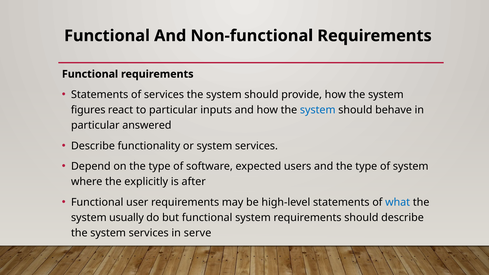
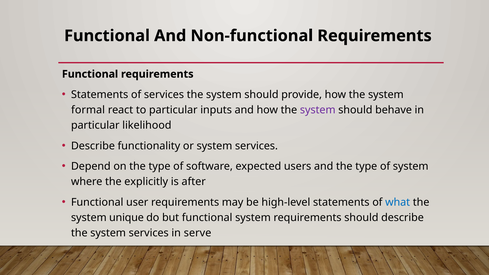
figures: figures -> formal
system at (318, 110) colour: blue -> purple
answered: answered -> likelihood
usually: usually -> unique
